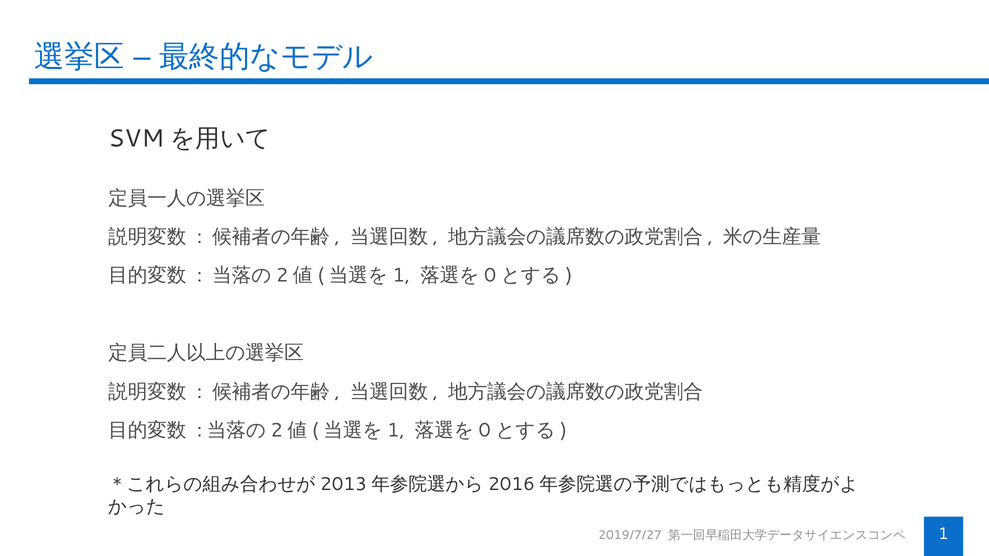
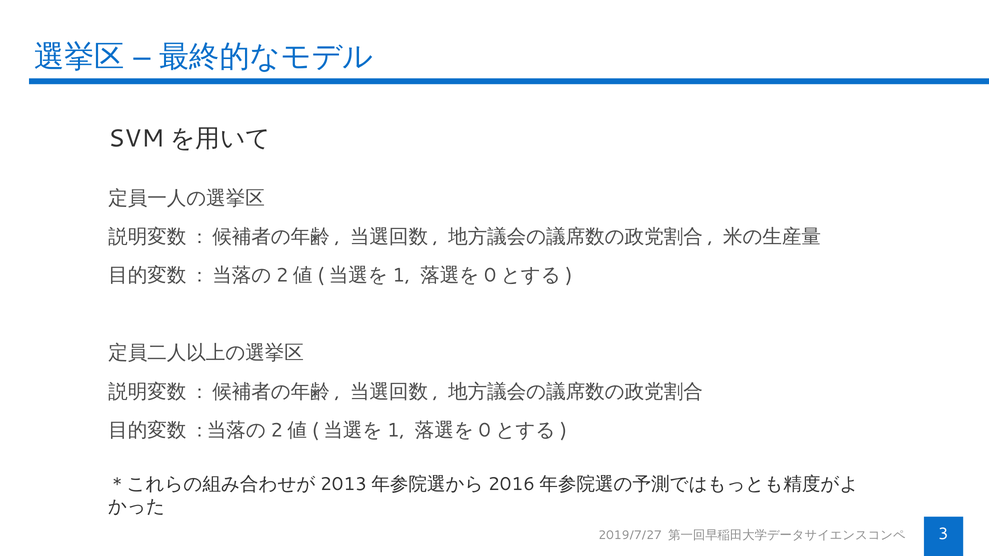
1: 1 -> 3
